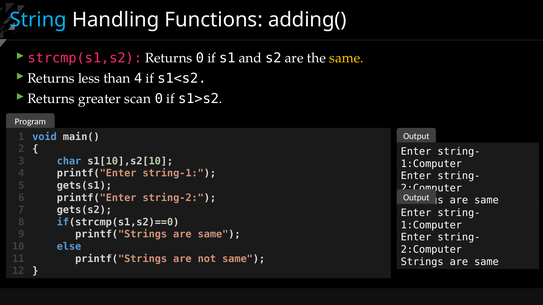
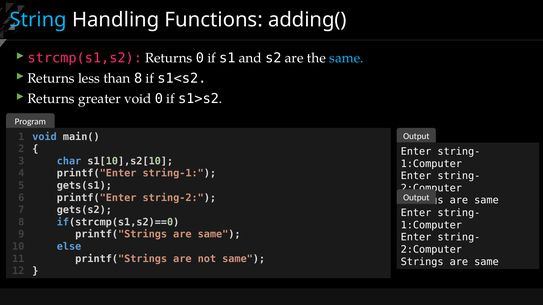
same at (347, 58) colour: yellow -> light blue
than 4: 4 -> 8
greater scan: scan -> void
